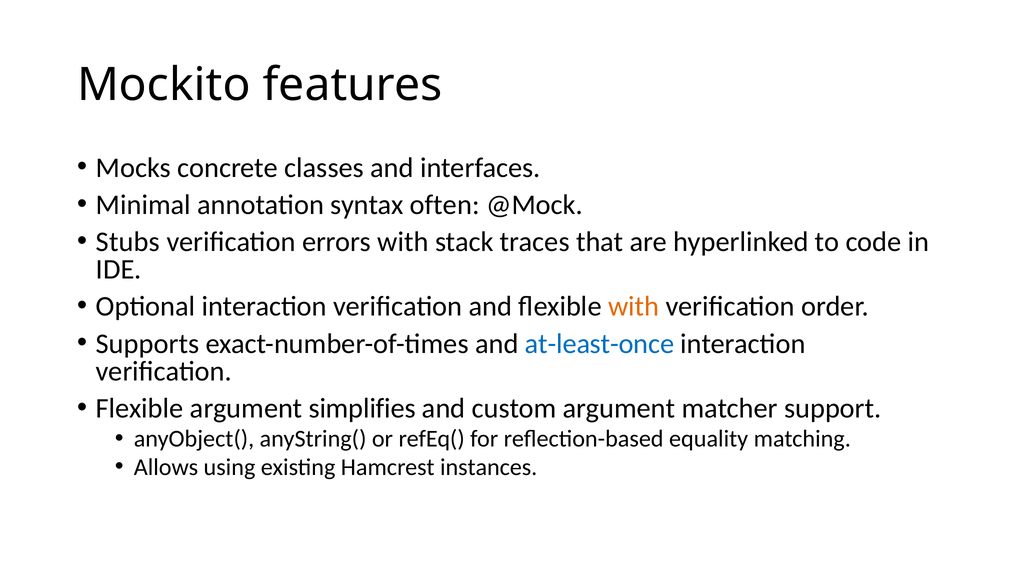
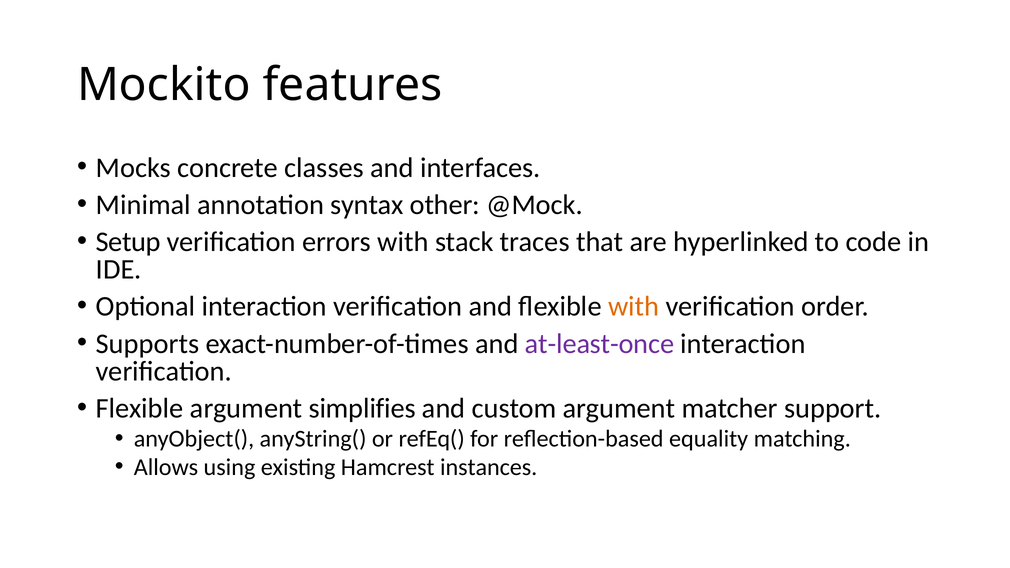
often: often -> other
Stubs: Stubs -> Setup
at-least-once colour: blue -> purple
